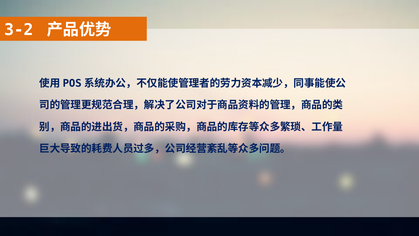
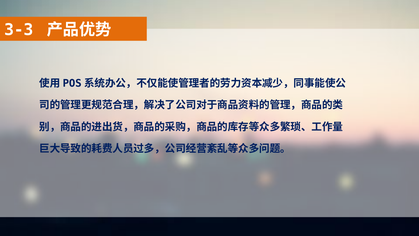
3-2: 3-2 -> 3-3
